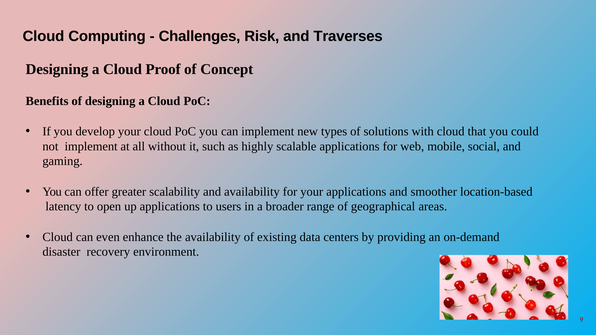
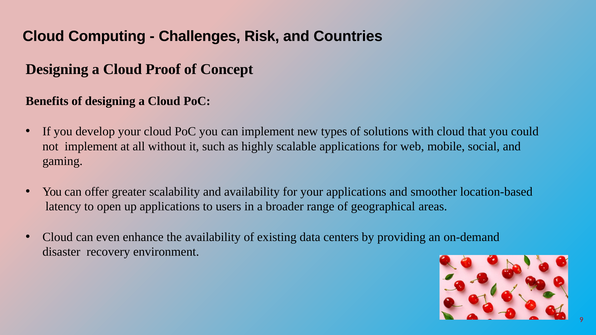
Traverses: Traverses -> Countries
